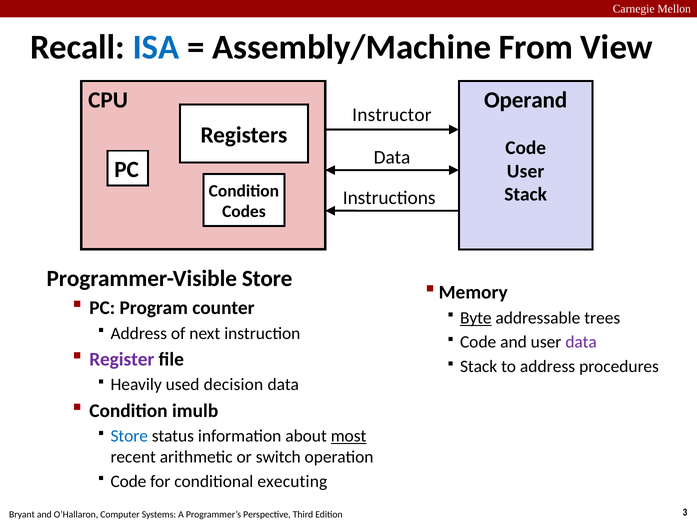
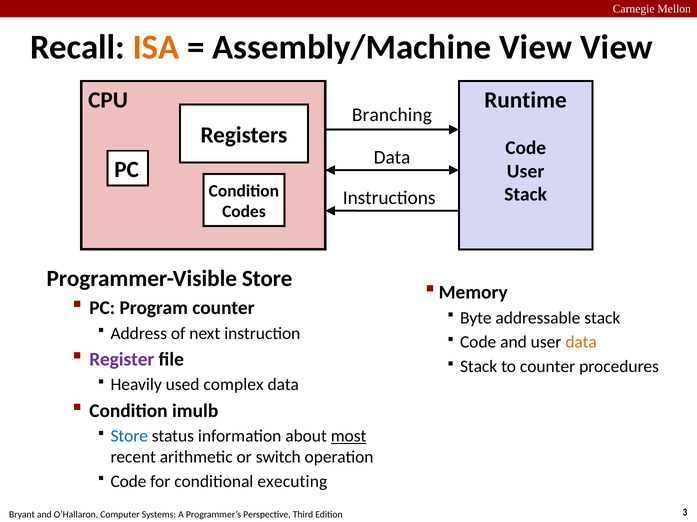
ISA colour: blue -> orange
Assembly/Machine From: From -> View
Operand: Operand -> Runtime
Instructor: Instructor -> Branching
Byte underline: present -> none
addressable trees: trees -> stack
data at (581, 343) colour: purple -> orange
to address: address -> counter
decision: decision -> complex
